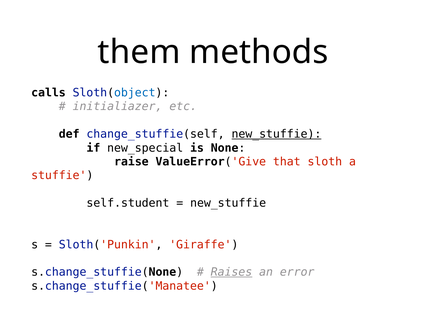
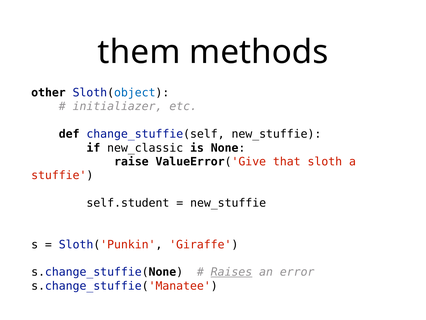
calls: calls -> other
new_stuffie at (276, 134) underline: present -> none
new_special: new_special -> new_classic
